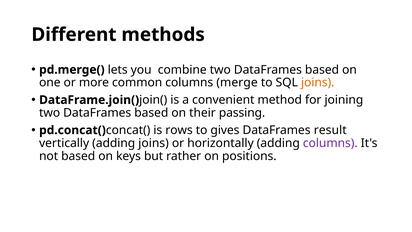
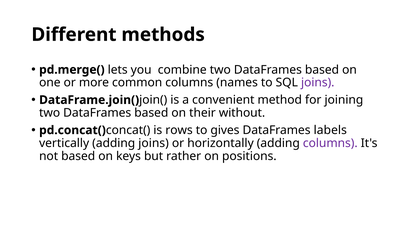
merge: merge -> names
joins at (318, 83) colour: orange -> purple
passing: passing -> without
result: result -> labels
